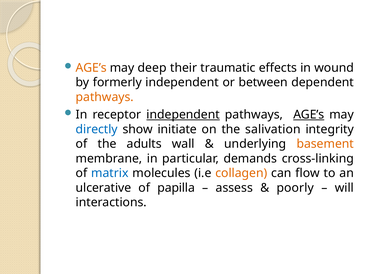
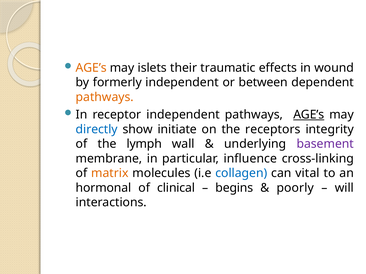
deep: deep -> islets
independent at (183, 115) underline: present -> none
salivation: salivation -> receptors
adults: adults -> lymph
basement colour: orange -> purple
demands: demands -> influence
matrix colour: blue -> orange
collagen colour: orange -> blue
flow: flow -> vital
ulcerative: ulcerative -> hormonal
papilla: papilla -> clinical
assess: assess -> begins
